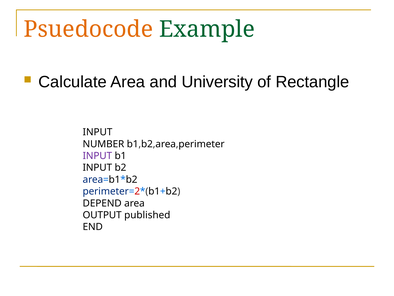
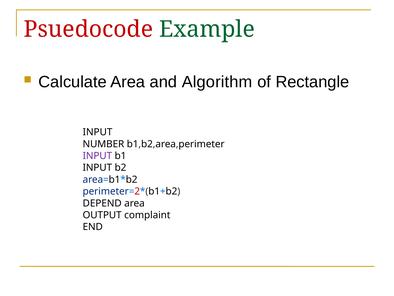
Psuedocode colour: orange -> red
University: University -> Algorithm
published: published -> complaint
